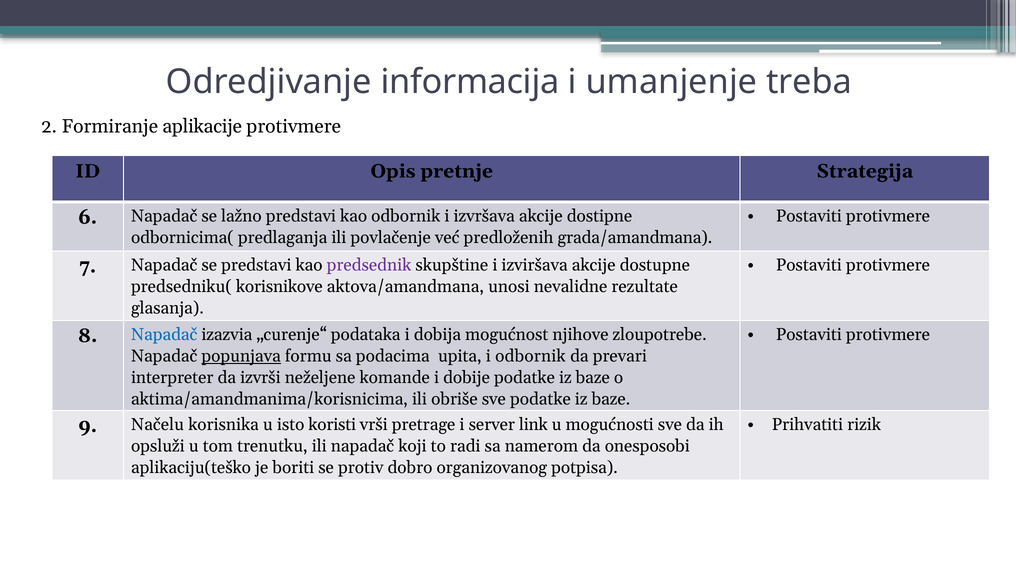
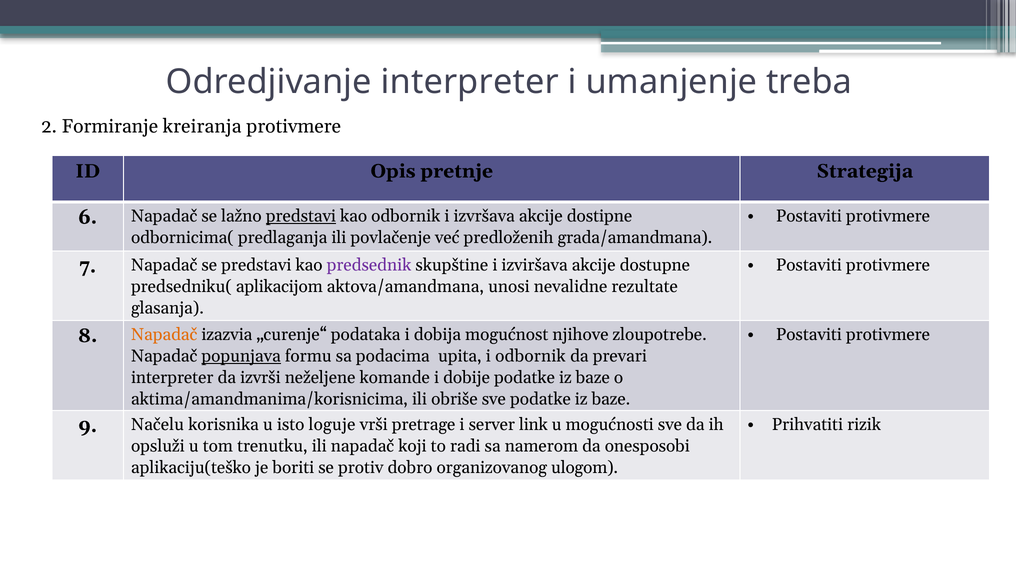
Odredjivanje informacija: informacija -> interpreter
aplikacije: aplikacije -> kreiranja
predstavi at (301, 216) underline: none -> present
korisnikove: korisnikove -> aplikacijom
Napadač at (164, 335) colour: blue -> orange
koristi: koristi -> loguje
potpisa: potpisa -> ulogom
